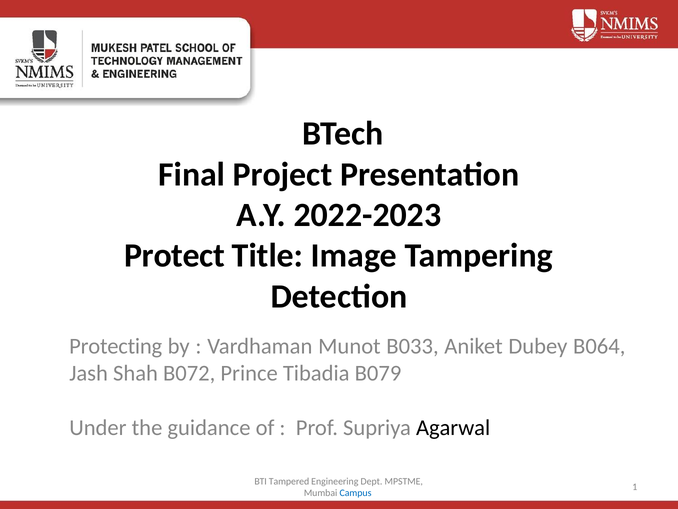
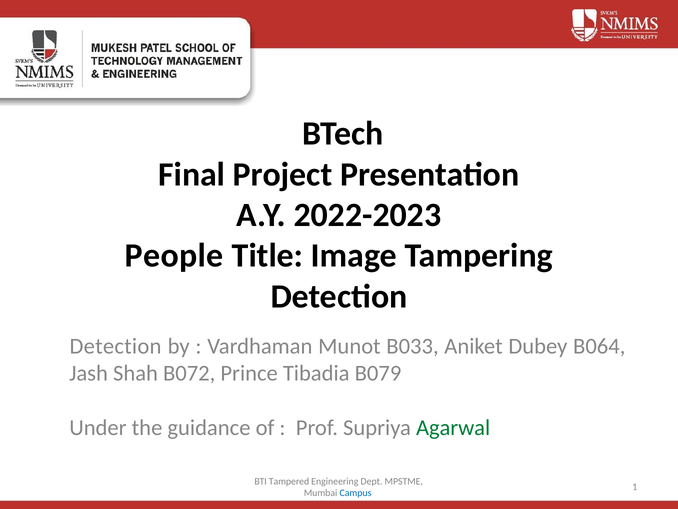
Protect: Protect -> People
Protecting at (116, 346): Protecting -> Detection
Agarwal colour: black -> green
